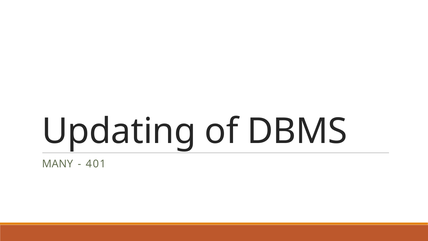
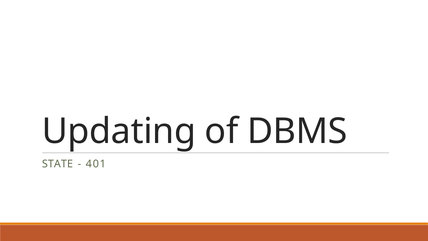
MANY: MANY -> STATE
